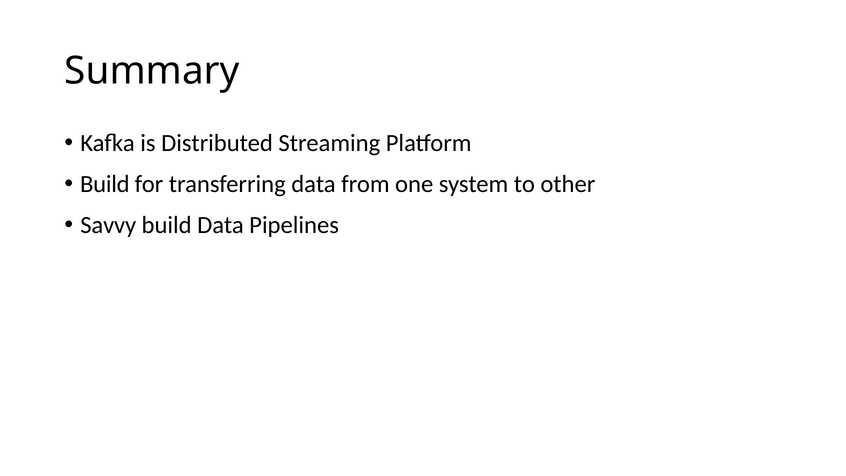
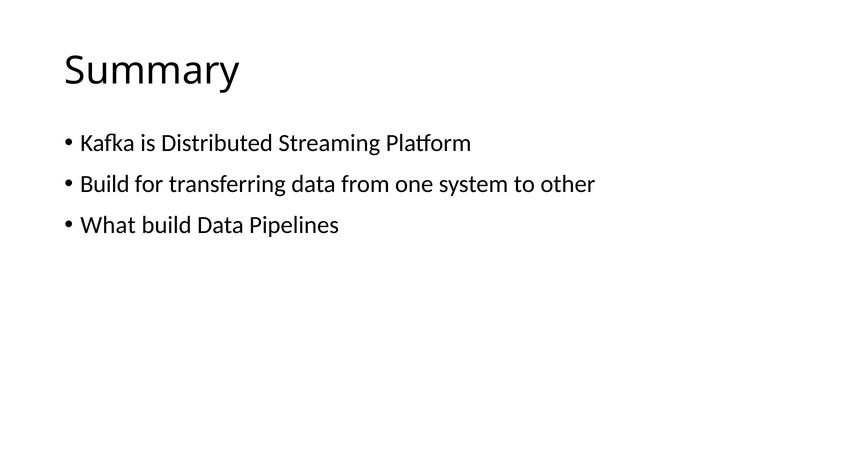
Savvy: Savvy -> What
